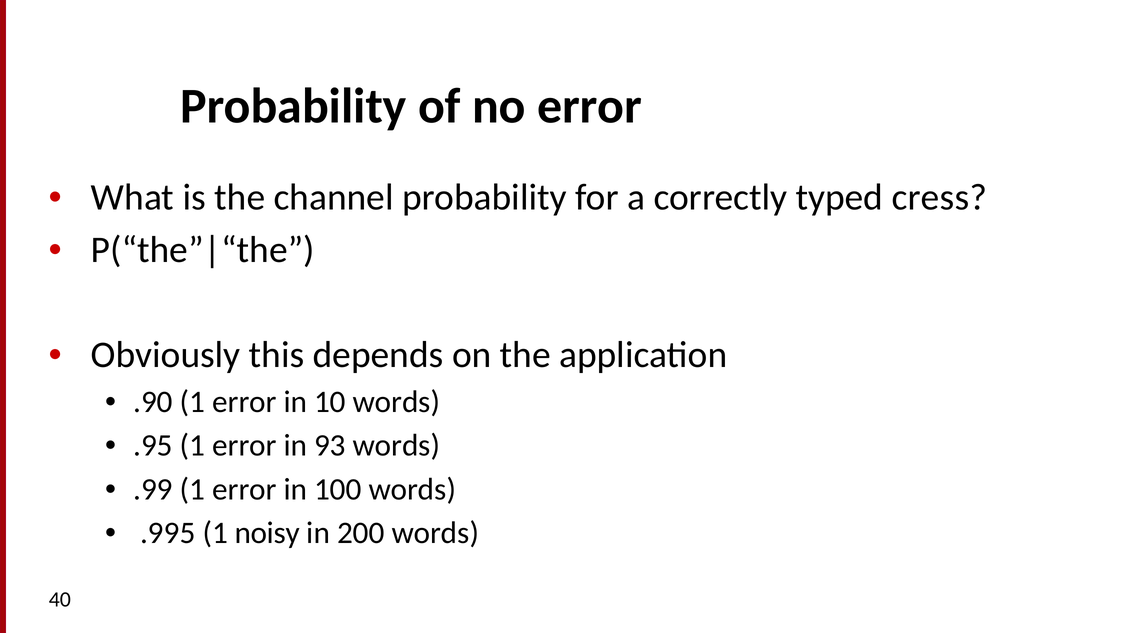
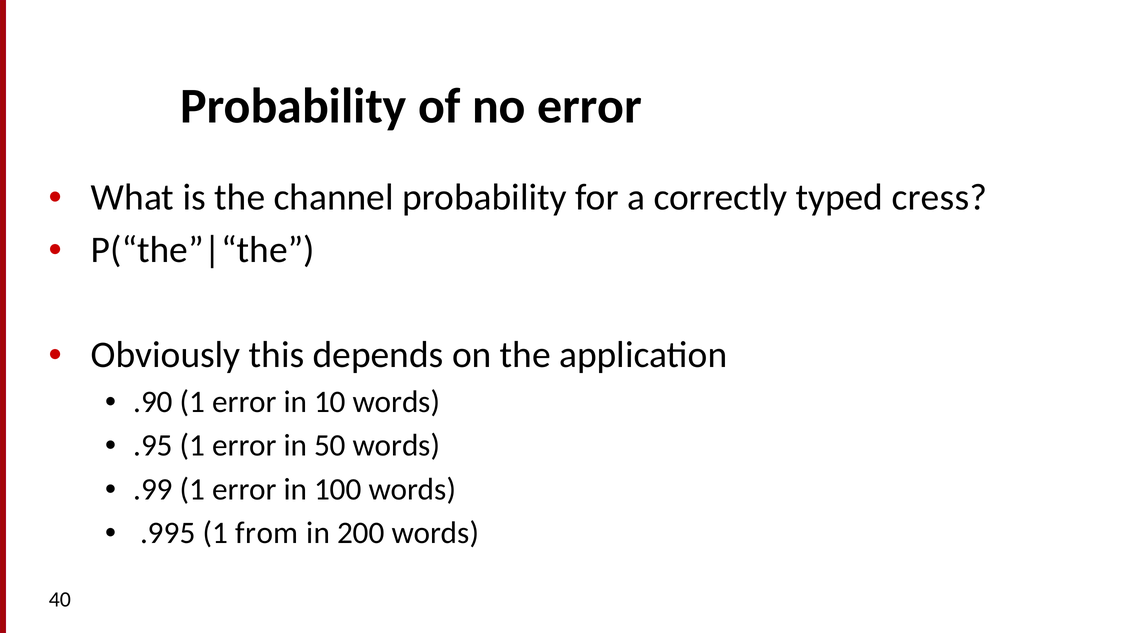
93: 93 -> 50
noisy: noisy -> from
